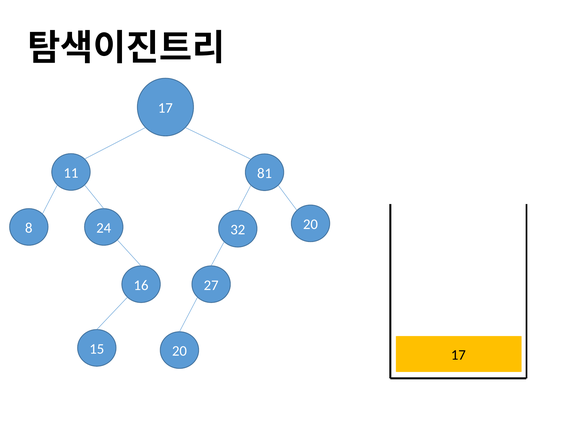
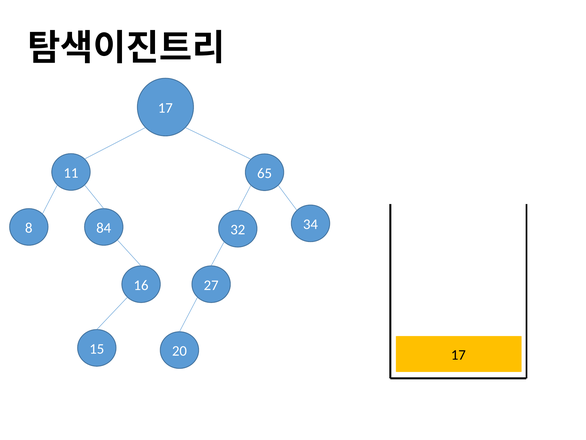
81: 81 -> 65
24: 24 -> 84
32 20: 20 -> 34
